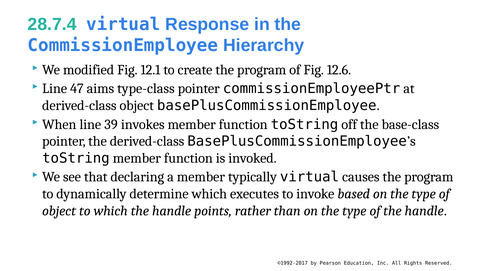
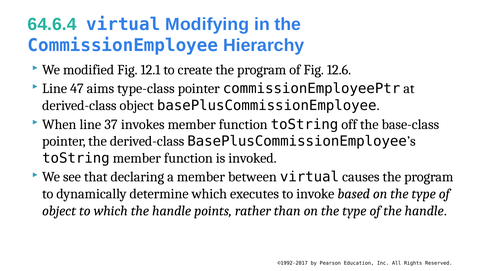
28.7.4: 28.7.4 -> 64.6.4
Response: Response -> Modifying
39: 39 -> 37
typically: typically -> between
